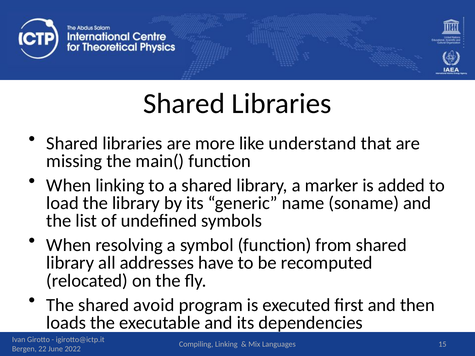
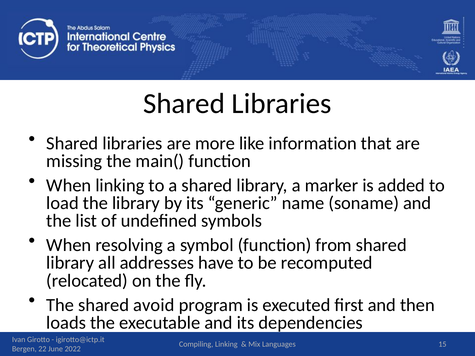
understand: understand -> information
